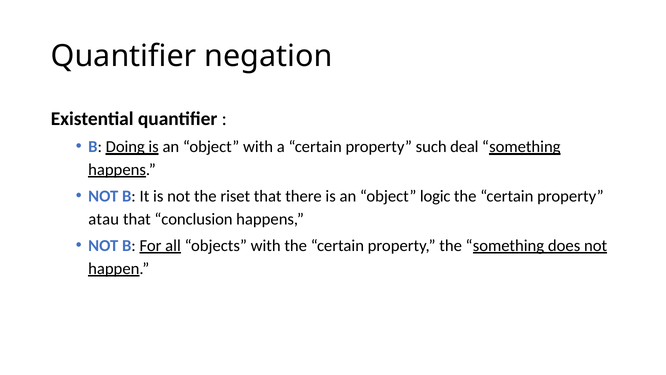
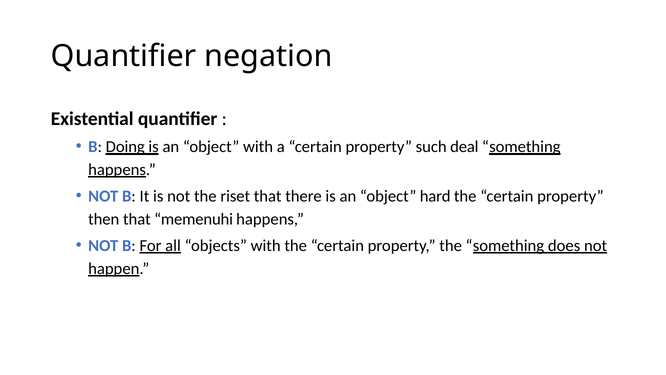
logic: logic -> hard
atau: atau -> then
conclusion: conclusion -> memenuhi
